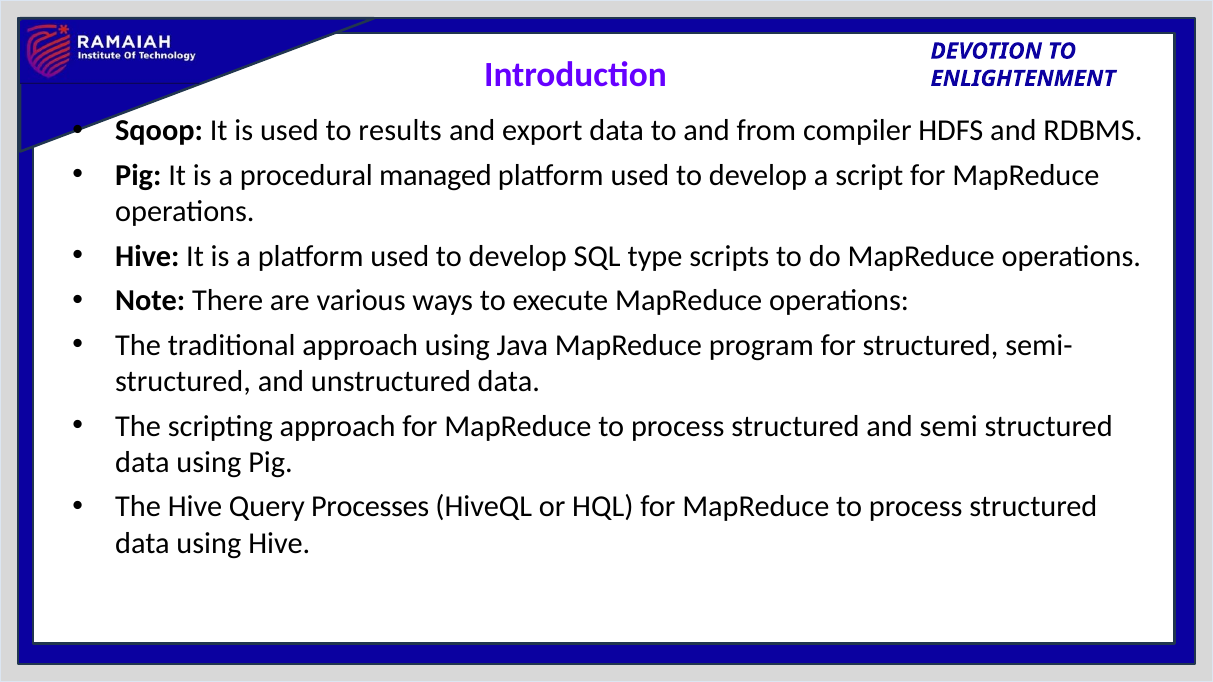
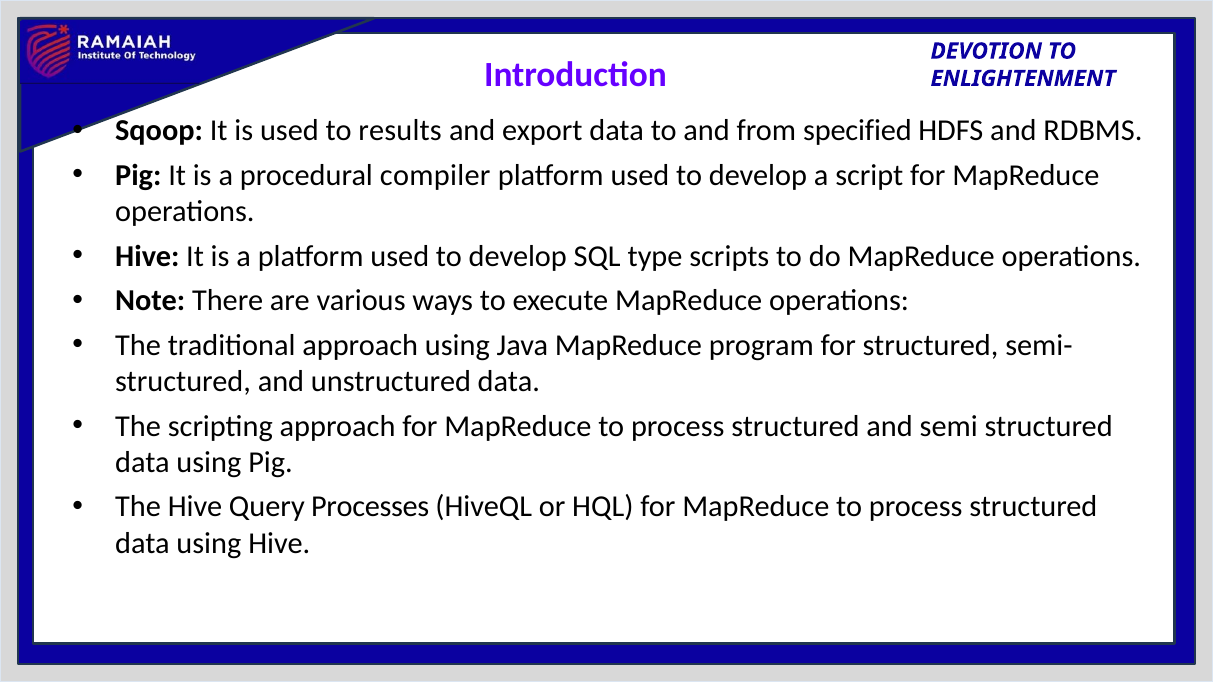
compiler: compiler -> specified
managed: managed -> compiler
